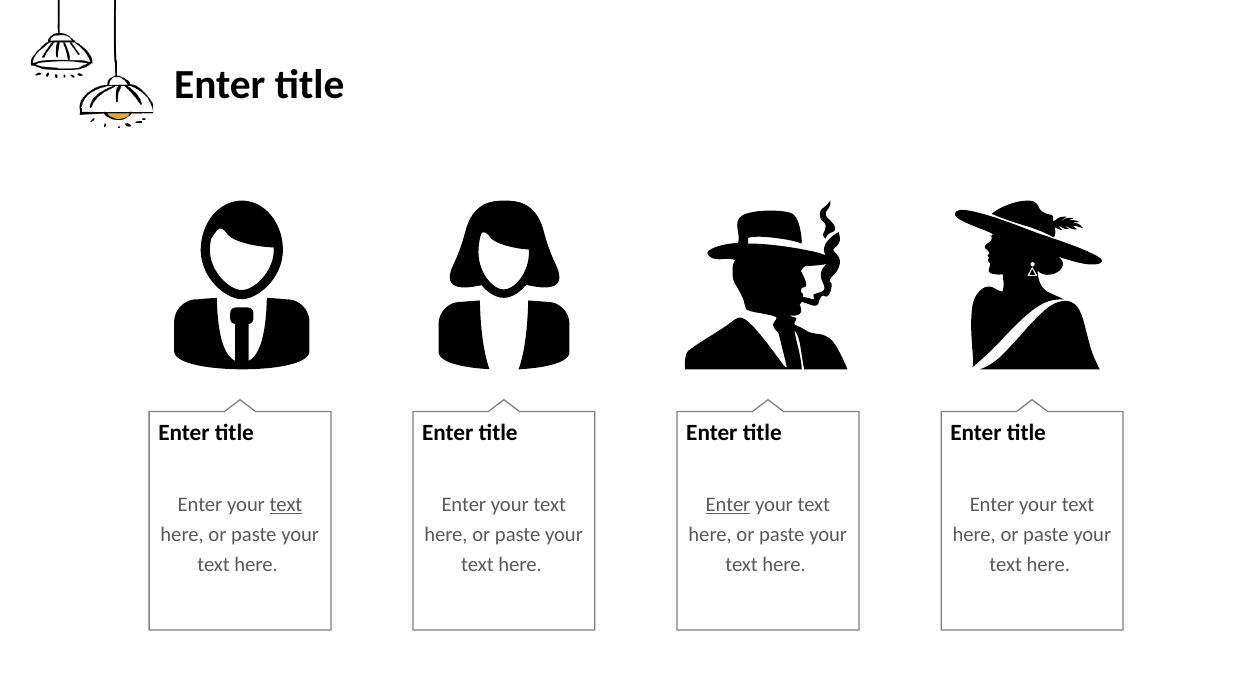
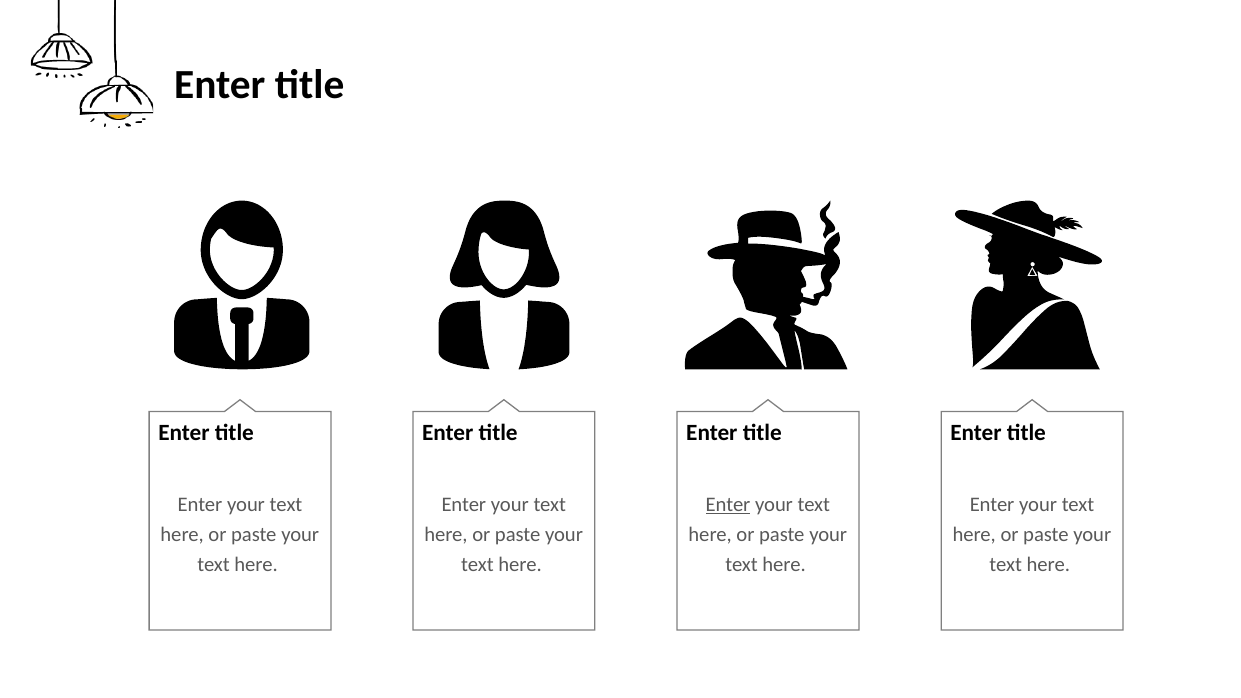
text at (286, 505) underline: present -> none
